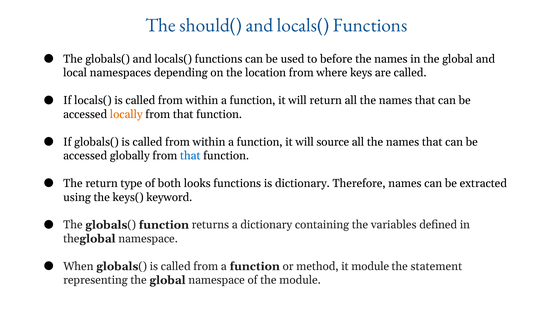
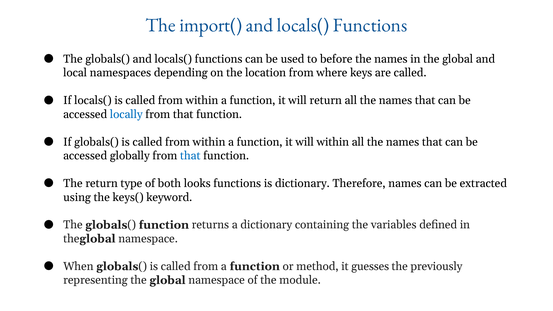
should(: should( -> import(
locally colour: orange -> blue
will source: source -> within
it module: module -> guesses
statement: statement -> previously
